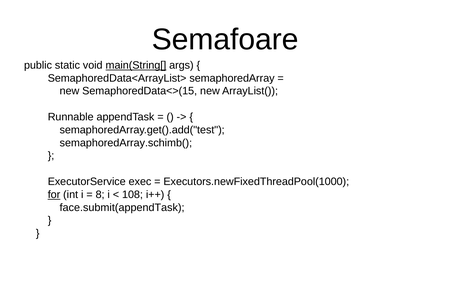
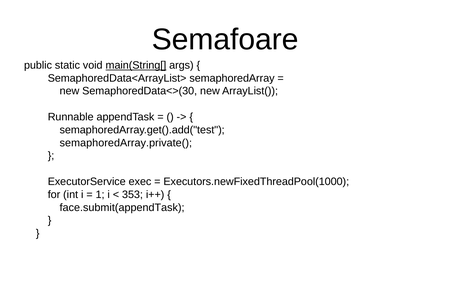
SemaphoredData<>(15: SemaphoredData<>(15 -> SemaphoredData<>(30
semaphoredArray.schimb(: semaphoredArray.schimb( -> semaphoredArray.private(
for underline: present -> none
8: 8 -> 1
108: 108 -> 353
